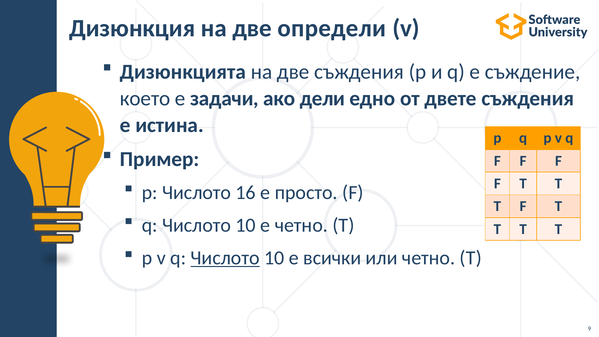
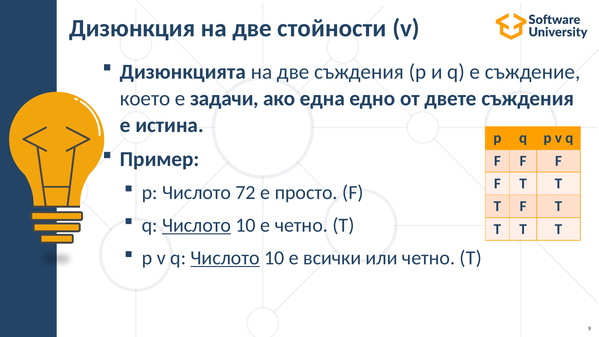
определи: определи -> стойности
дели: дели -> една
16: 16 -> 72
Числото at (197, 225) underline: none -> present
